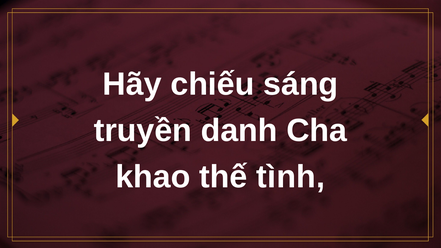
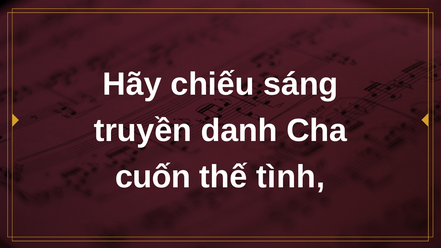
khao: khao -> cuốn
